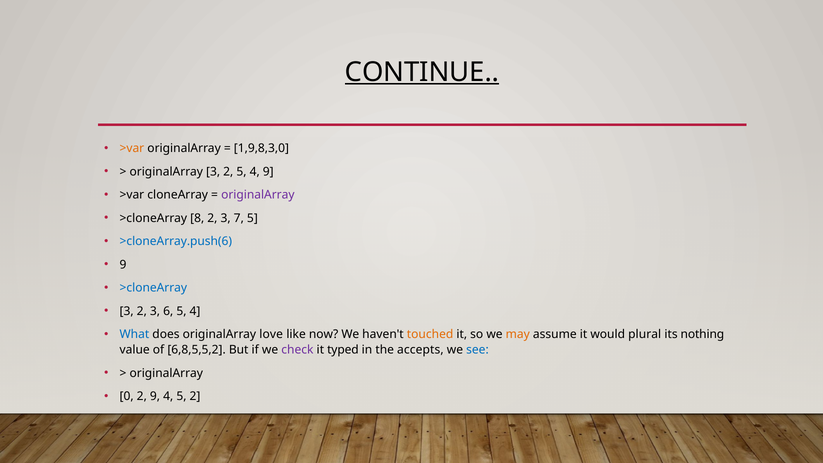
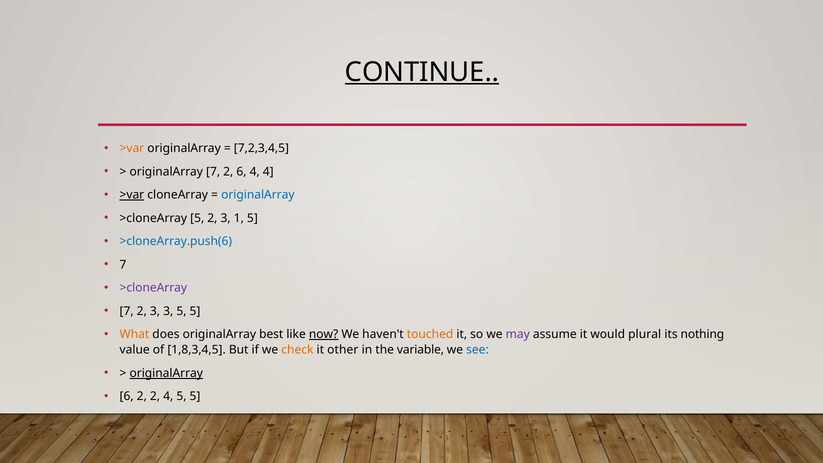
1,9,8,3,0: 1,9,8,3,0 -> 7,2,3,4,5
originalArray 3: 3 -> 7
2 5: 5 -> 6
4 9: 9 -> 4
>var at (132, 195) underline: none -> present
originalArray at (258, 195) colour: purple -> blue
>cloneArray 8: 8 -> 5
7: 7 -> 1
9 at (123, 265): 9 -> 7
>cloneArray at (153, 288) colour: blue -> purple
3 at (127, 311): 3 -> 7
3 6: 6 -> 3
4 at (195, 311): 4 -> 5
What colour: blue -> orange
love: love -> best
now underline: none -> present
may colour: orange -> purple
6,8,5,5,2: 6,8,5,5,2 -> 1,8,3,4,5
check colour: purple -> orange
typed: typed -> other
accepts: accepts -> variable
originalArray at (166, 373) underline: none -> present
0 at (127, 396): 0 -> 6
2 9: 9 -> 2
4 5 2: 2 -> 5
